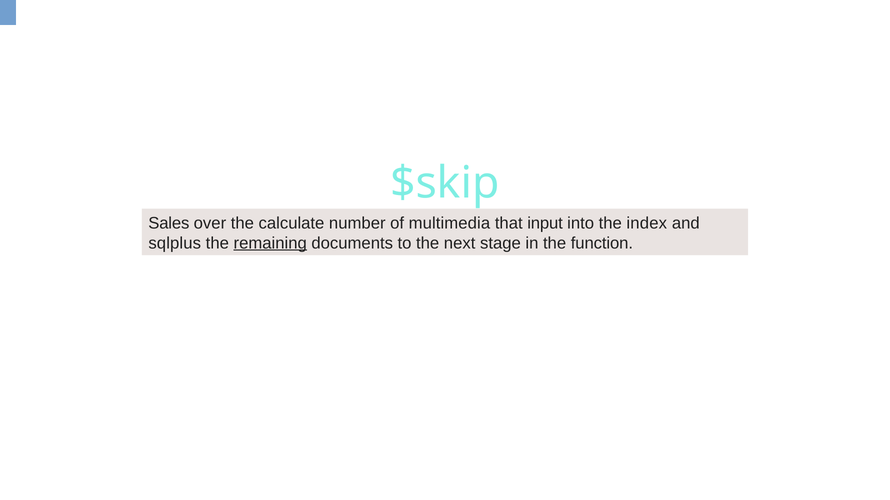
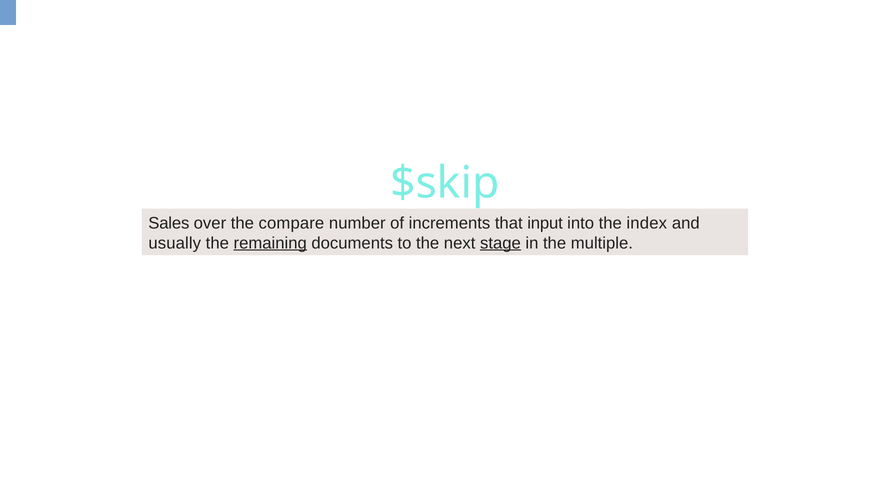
calculate: calculate -> compare
multimedia: multimedia -> increments
sqlplus: sqlplus -> usually
stage underline: none -> present
function: function -> multiple
